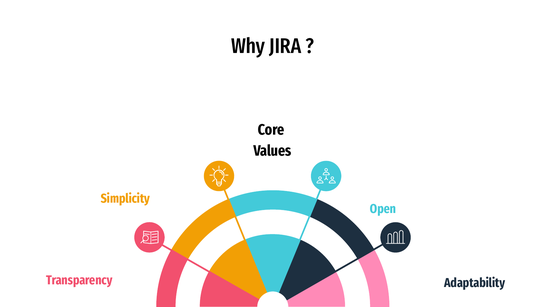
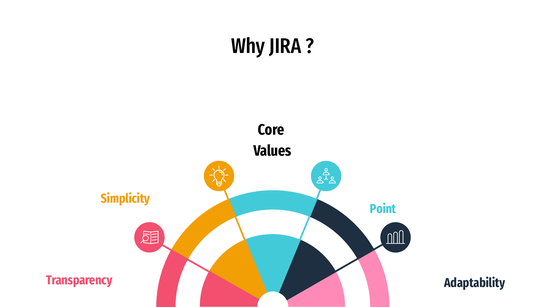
Open: Open -> Point
